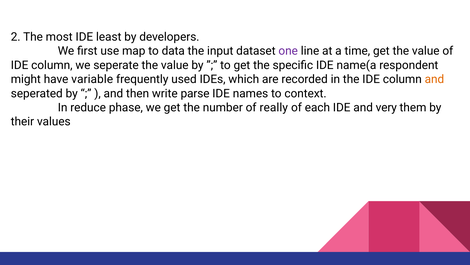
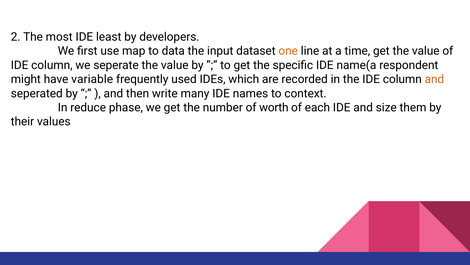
one colour: purple -> orange
parse: parse -> many
really: really -> worth
very: very -> size
